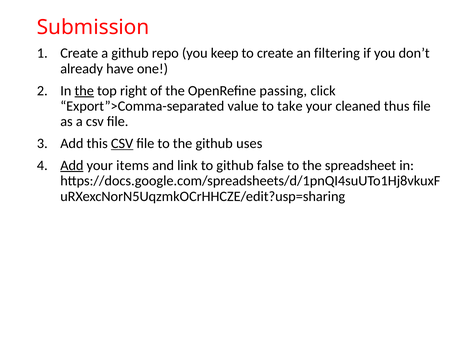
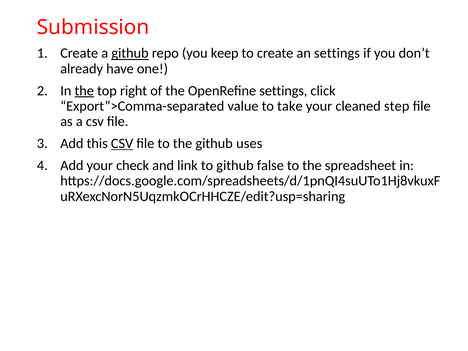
github at (130, 53) underline: none -> present
an filtering: filtering -> settings
OpenRefine passing: passing -> settings
thus: thus -> step
Add at (72, 165) underline: present -> none
items: items -> check
